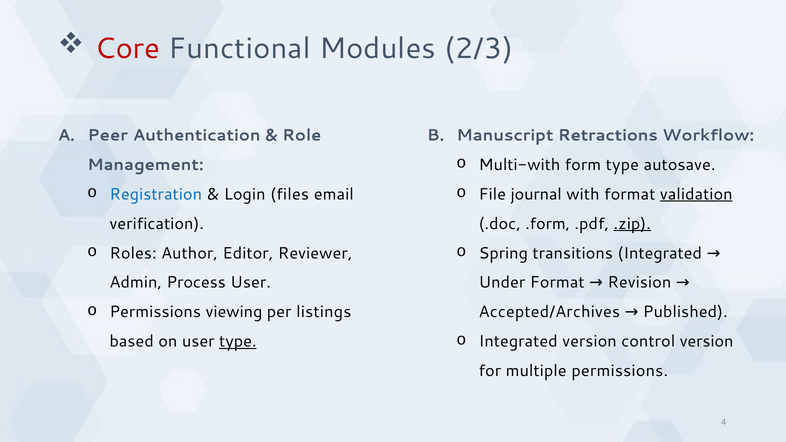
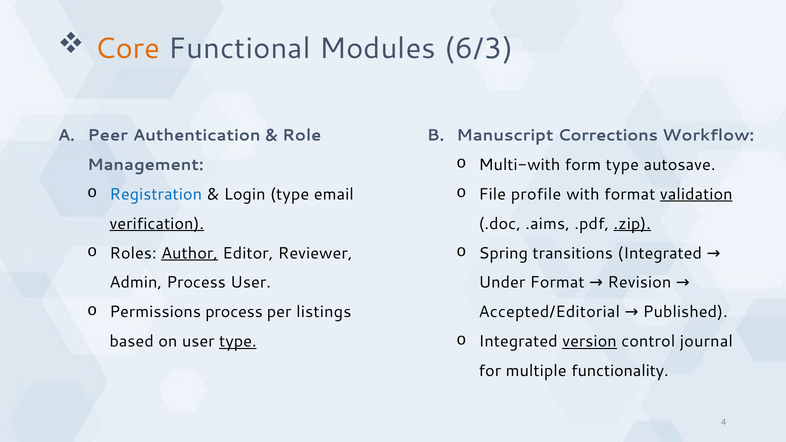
Core colour: red -> orange
2/3: 2/3 -> 6/3
Retractions: Retractions -> Corrections
Login files: files -> type
journal: journal -> profile
verification underline: none -> present
.form: .form -> .aims
Author underline: none -> present
Permissions viewing: viewing -> process
Accepted/Archives: Accepted/Archives -> Accepted/Editorial
version at (589, 342) underline: none -> present
control version: version -> journal
multiple permissions: permissions -> functionality
